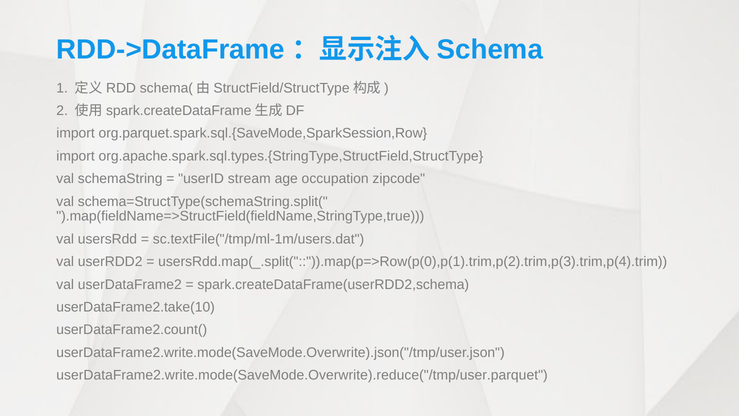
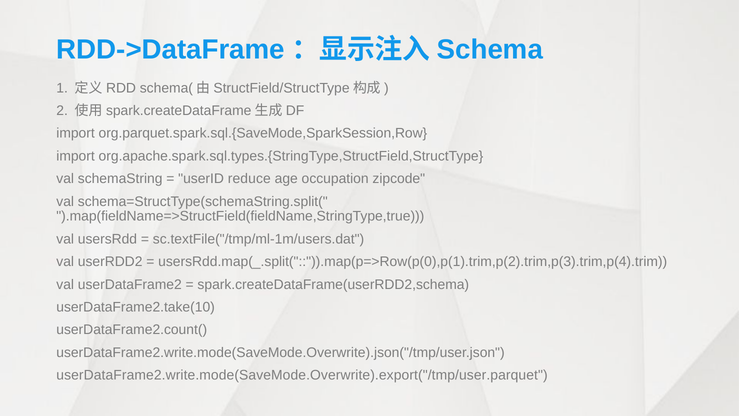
stream: stream -> reduce
userDataFrame2.write.mode(SaveMode.Overwrite).reduce("/tmp/user.parquet: userDataFrame2.write.mode(SaveMode.Overwrite).reduce("/tmp/user.parquet -> userDataFrame2.write.mode(SaveMode.Overwrite).export("/tmp/user.parquet
